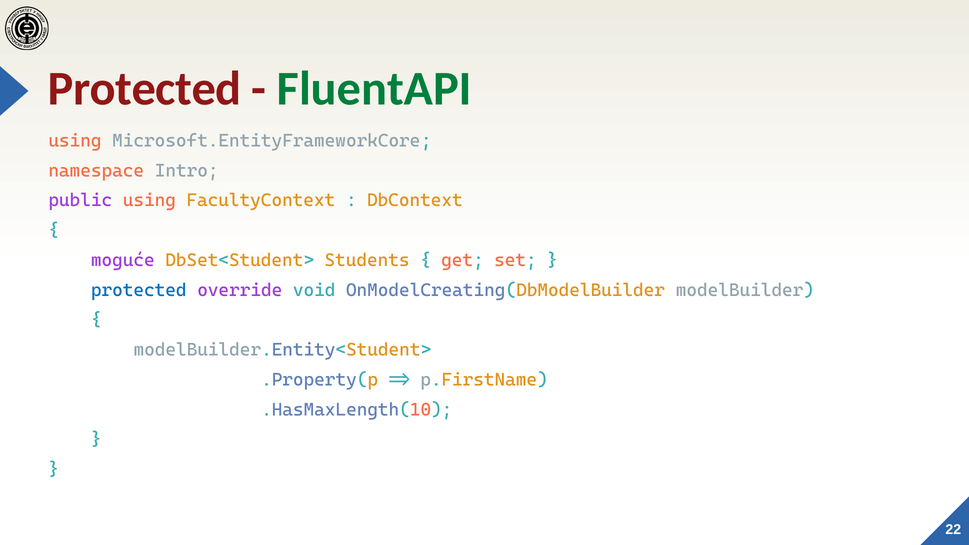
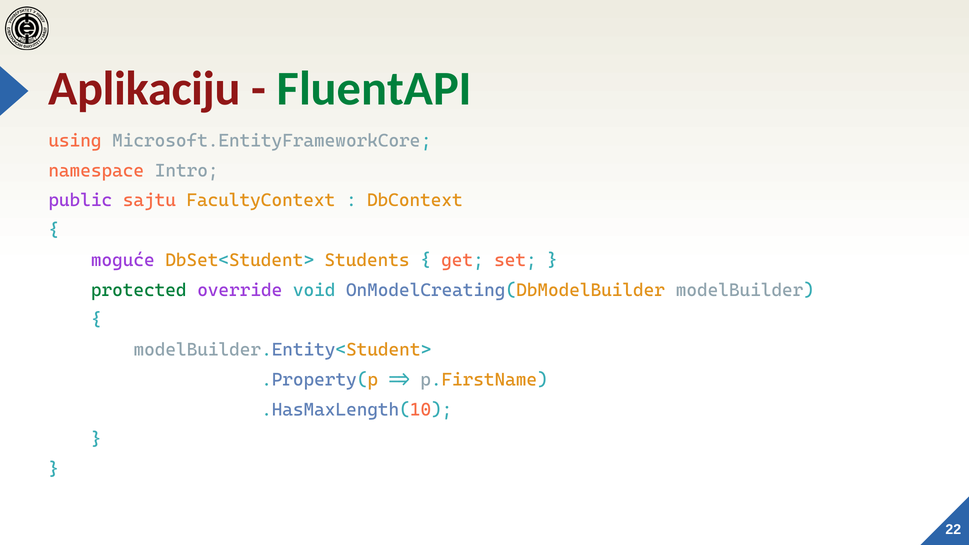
Protected at (145, 89): Protected -> Aplikaciju
public using: using -> sajtu
protected at (139, 290) colour: blue -> green
